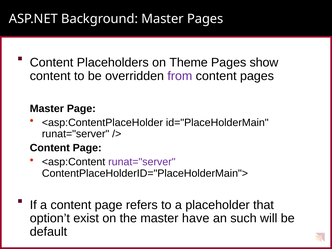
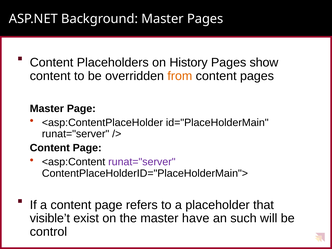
Theme: Theme -> History
from colour: purple -> orange
option’t: option’t -> visible’t
default: default -> control
